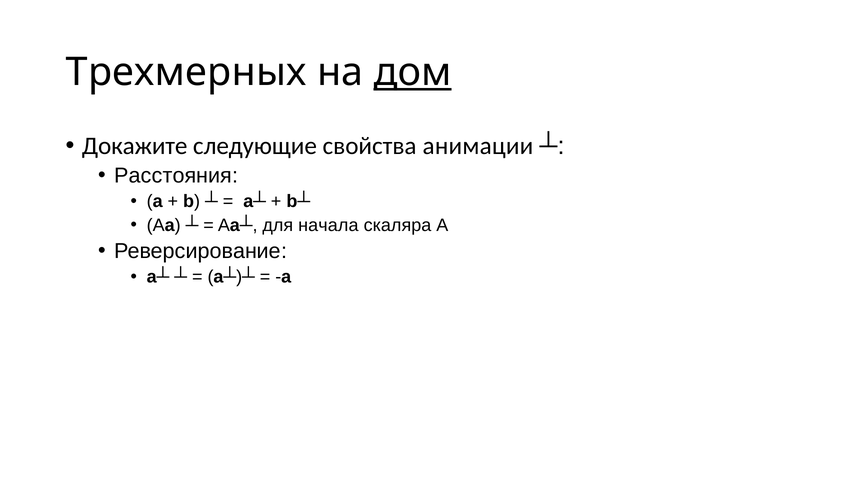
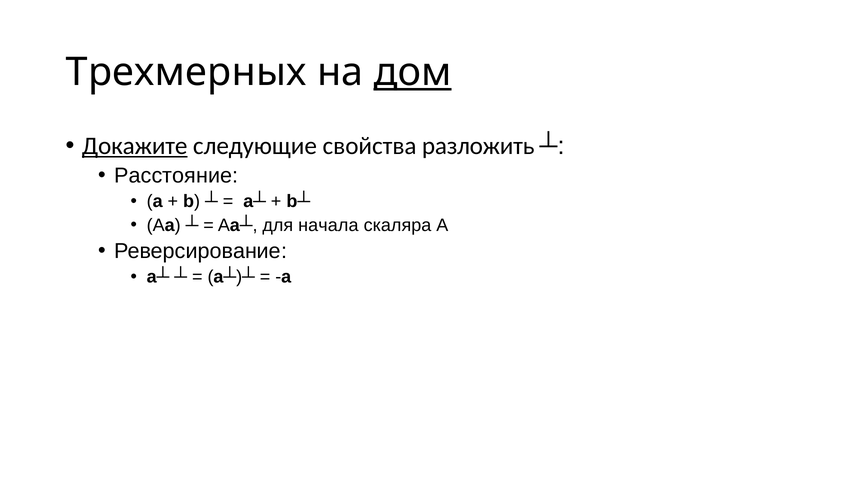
Докажите underline: none -> present
анимации: анимации -> разложить
Расстояния: Расстояния -> Расстояние
